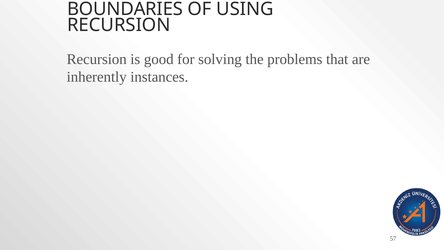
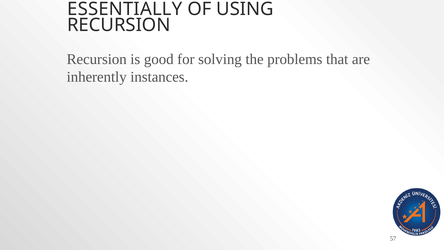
BOUNDARIES: BOUNDARIES -> ESSENTIALLY
